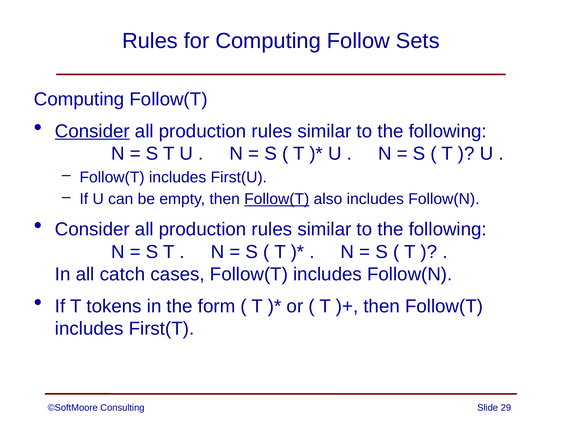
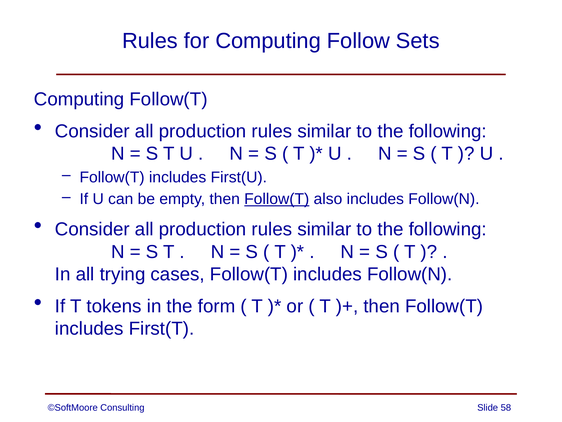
Consider at (92, 131) underline: present -> none
catch: catch -> trying
29: 29 -> 58
